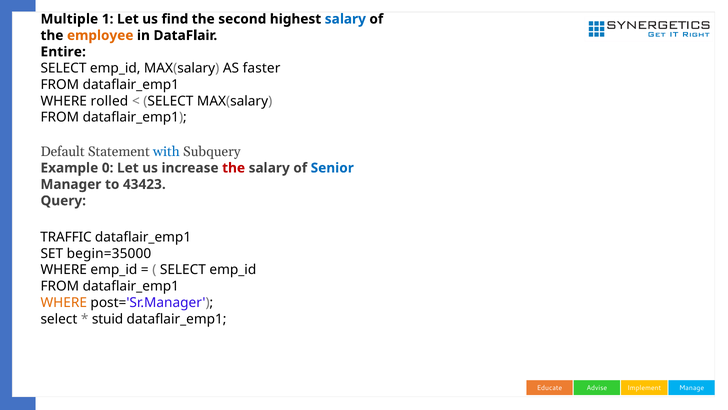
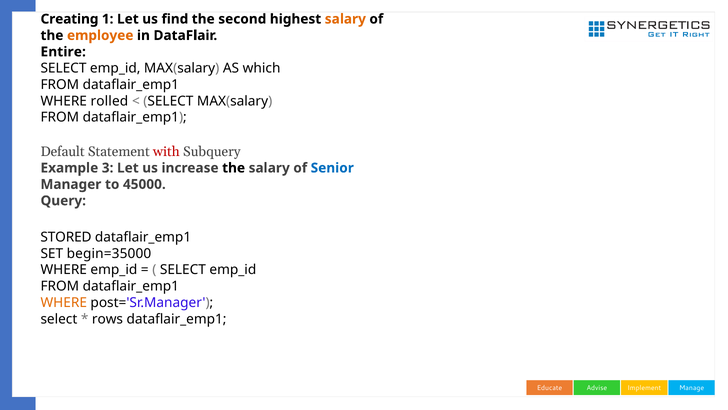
Multiple: Multiple -> Creating
salary at (345, 19) colour: blue -> orange
faster: faster -> which
with colour: blue -> red
0: 0 -> 3
the at (234, 168) colour: red -> black
43423: 43423 -> 45000
TRAFFIC: TRAFFIC -> STORED
stuid: stuid -> rows
